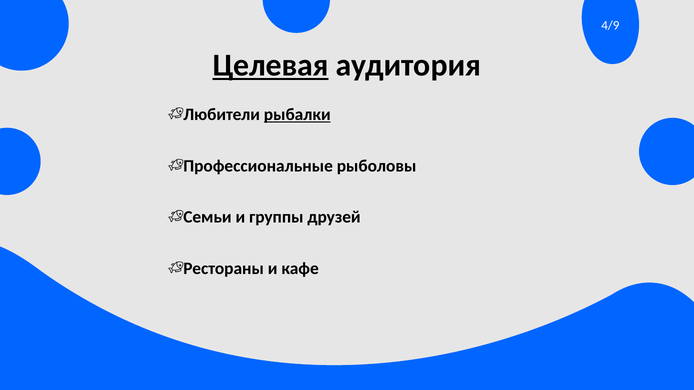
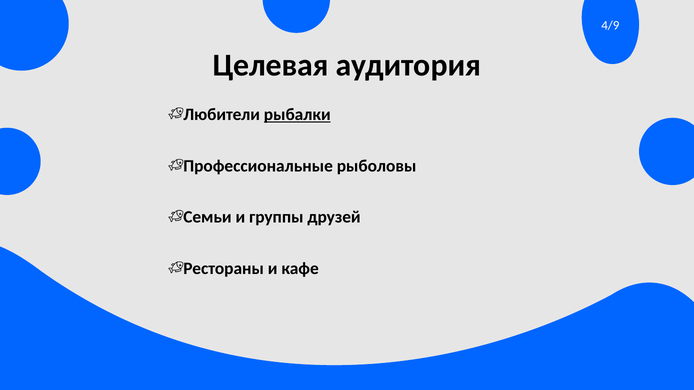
Целевая underline: present -> none
